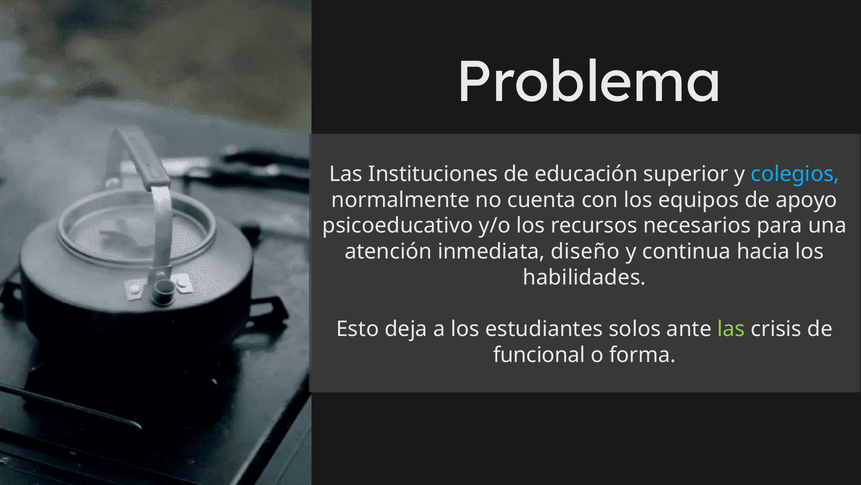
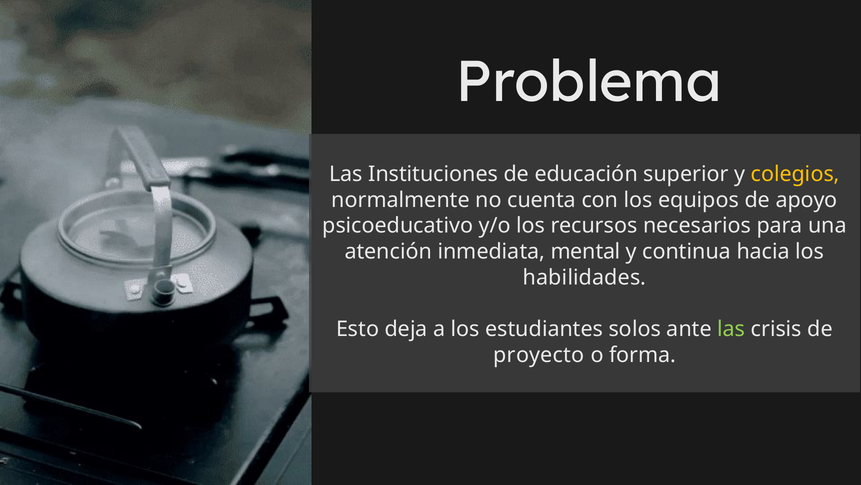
colegios colour: light blue -> yellow
diseño: diseño -> mental
funcional: funcional -> proyecto
